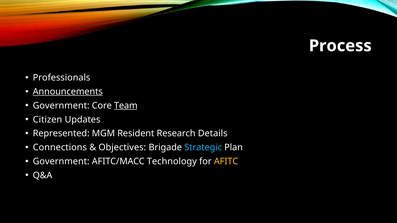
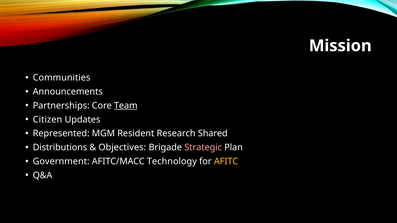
Process: Process -> Mission
Professionals: Professionals -> Communities
Announcements underline: present -> none
Government at (61, 106): Government -> Partnerships
Details: Details -> Shared
Connections: Connections -> Distributions
Strategic colour: light blue -> pink
